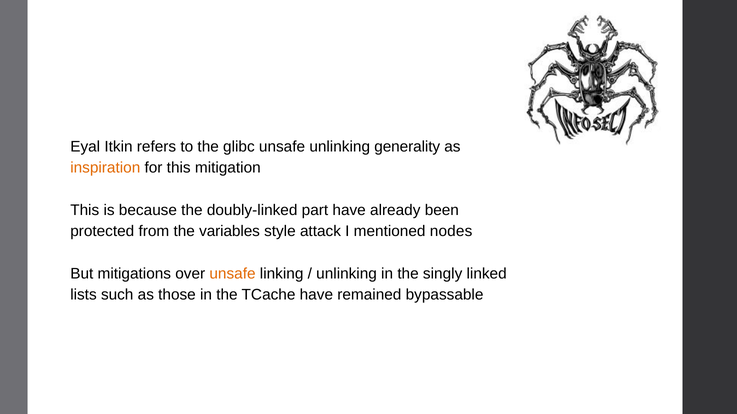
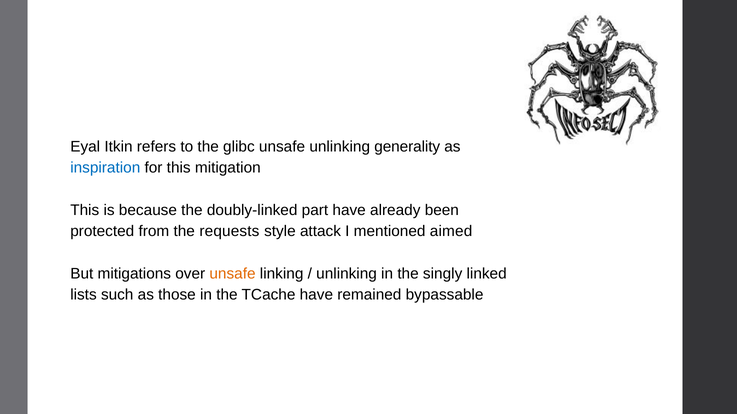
inspiration colour: orange -> blue
variables: variables -> requests
nodes: nodes -> aimed
